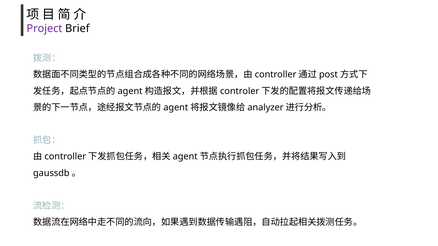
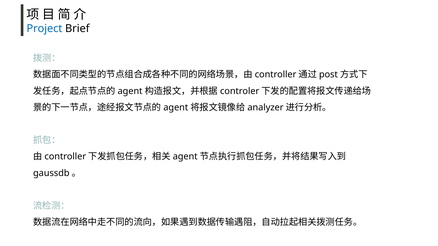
Project colour: purple -> blue
